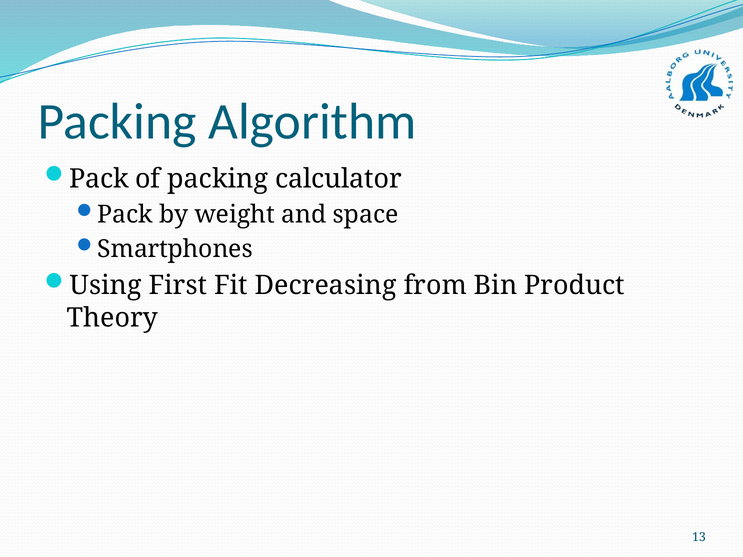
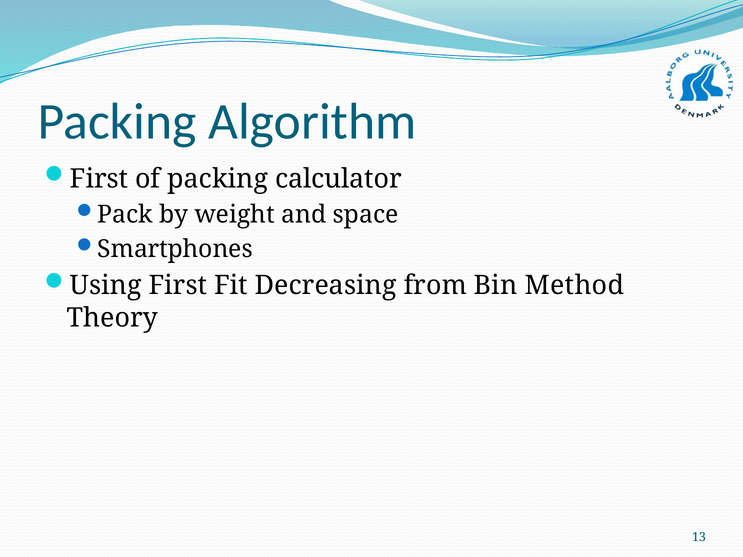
Pack at (99, 179): Pack -> First
Product: Product -> Method
